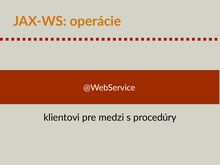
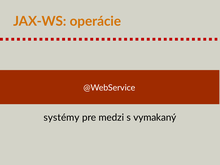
klientovi: klientovi -> systémy
procedúry: procedúry -> vymakaný
